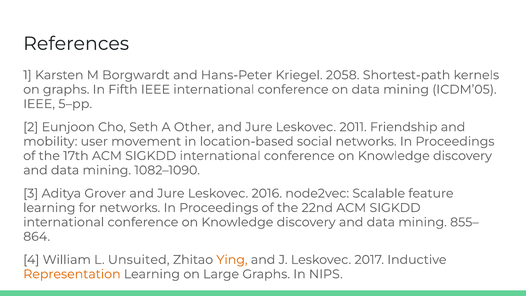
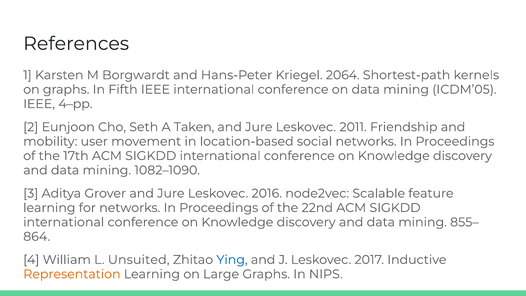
2058: 2058 -> 2064
5–pp: 5–pp -> 4–pp
Other: Other -> Taken
Ying colour: orange -> blue
